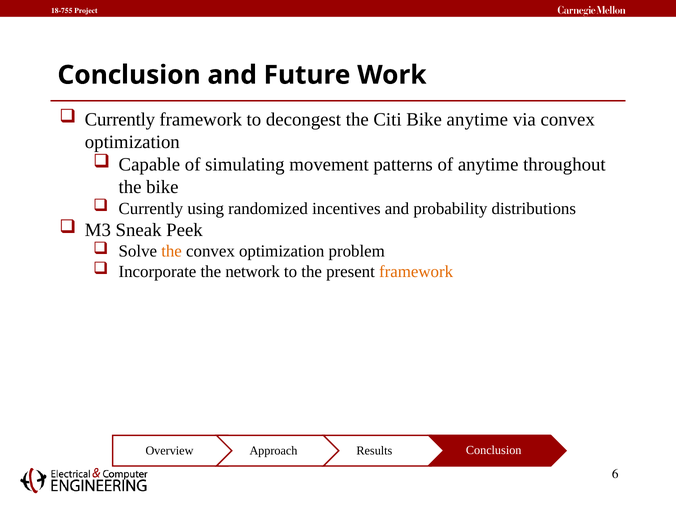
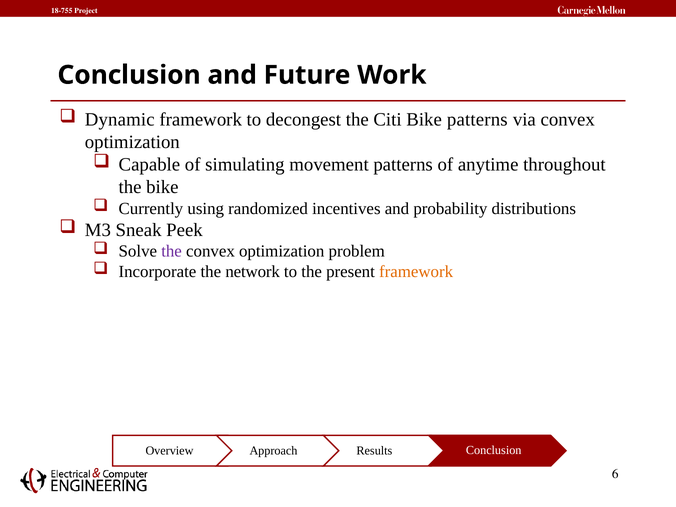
Currently at (120, 120): Currently -> Dynamic
Bike anytime: anytime -> patterns
the at (172, 251) colour: orange -> purple
